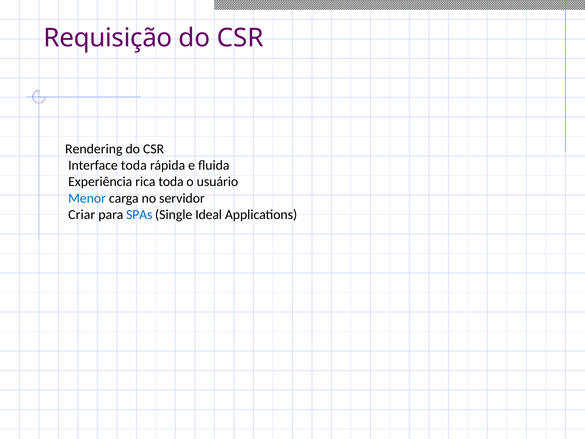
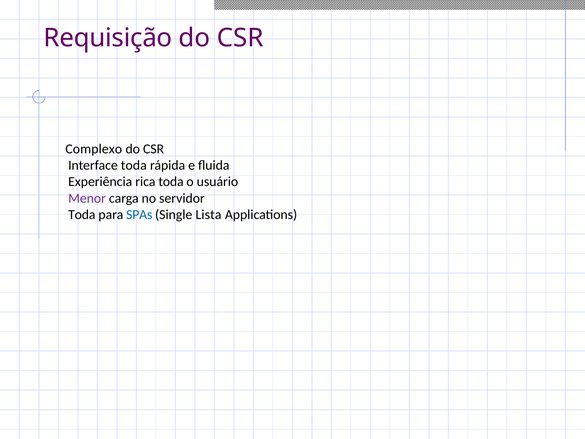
Rendering: Rendering -> Complexo
Menor colour: blue -> purple
Criar at (82, 215): Criar -> Toda
Ideal: Ideal -> Lista
